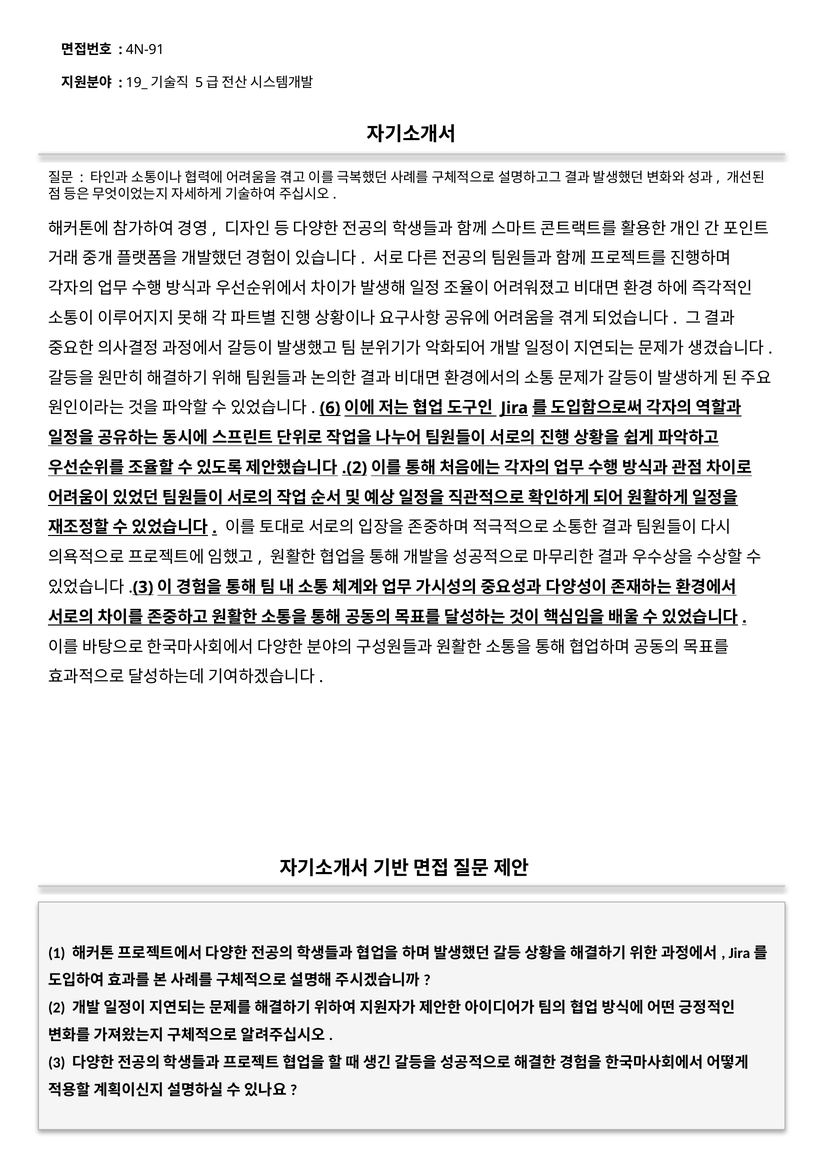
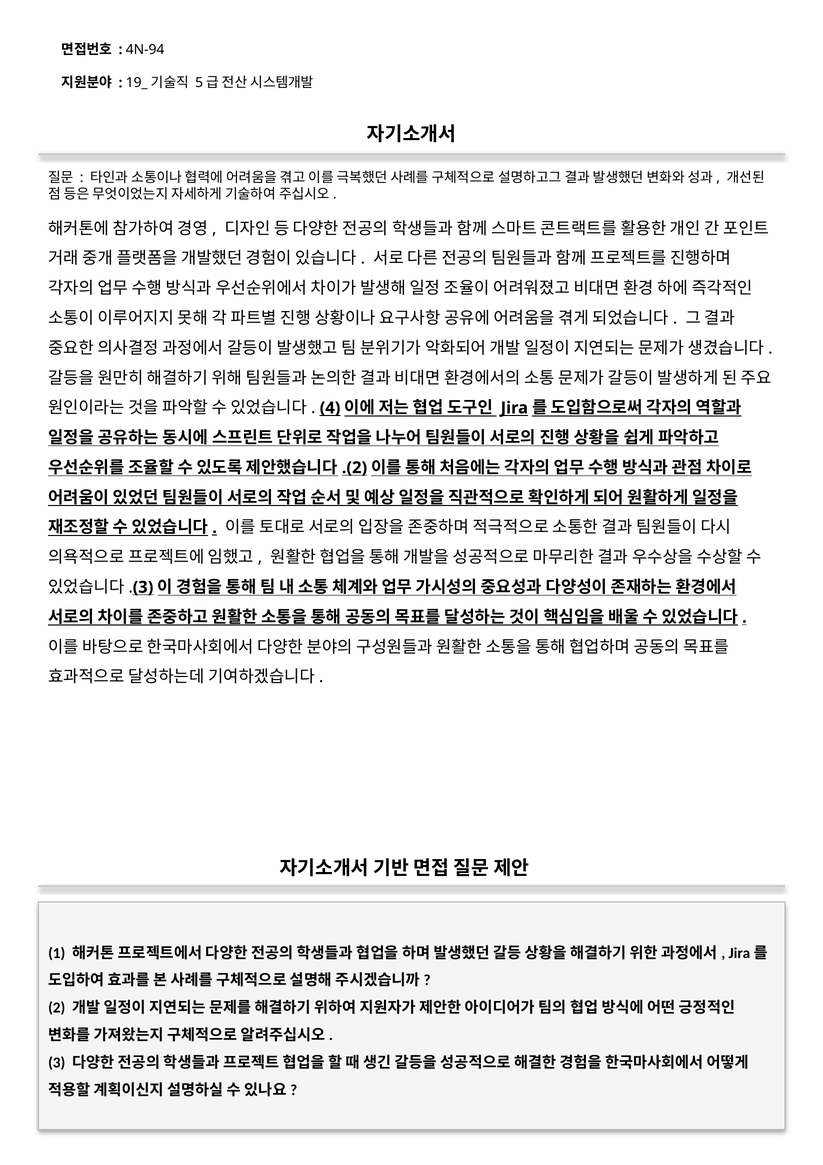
4N-91: 4N-91 -> 4N-94
6: 6 -> 4
